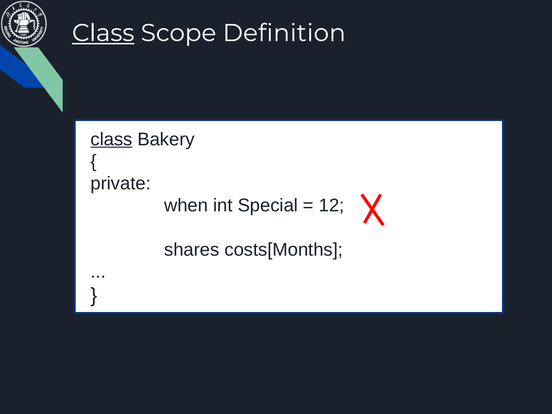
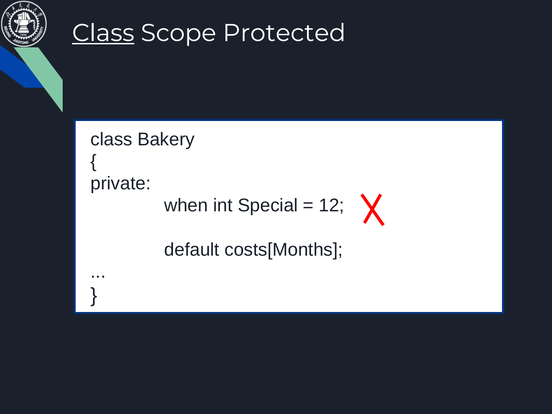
Definition: Definition -> Protected
class at (112, 139) underline: present -> none
shares: shares -> default
